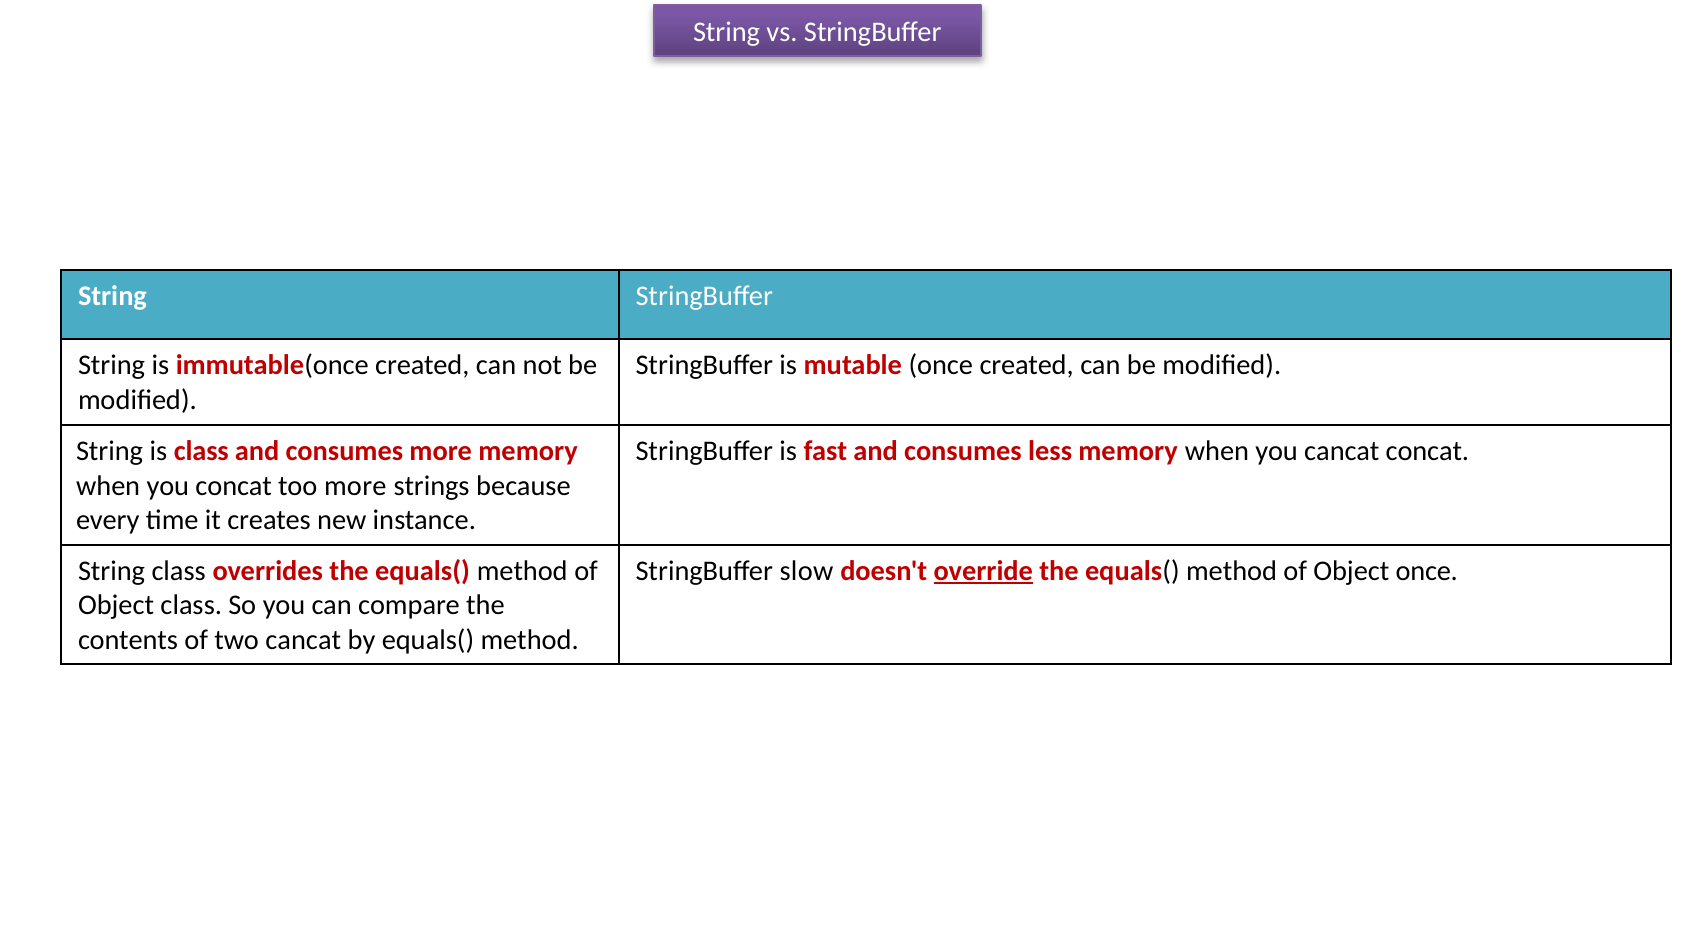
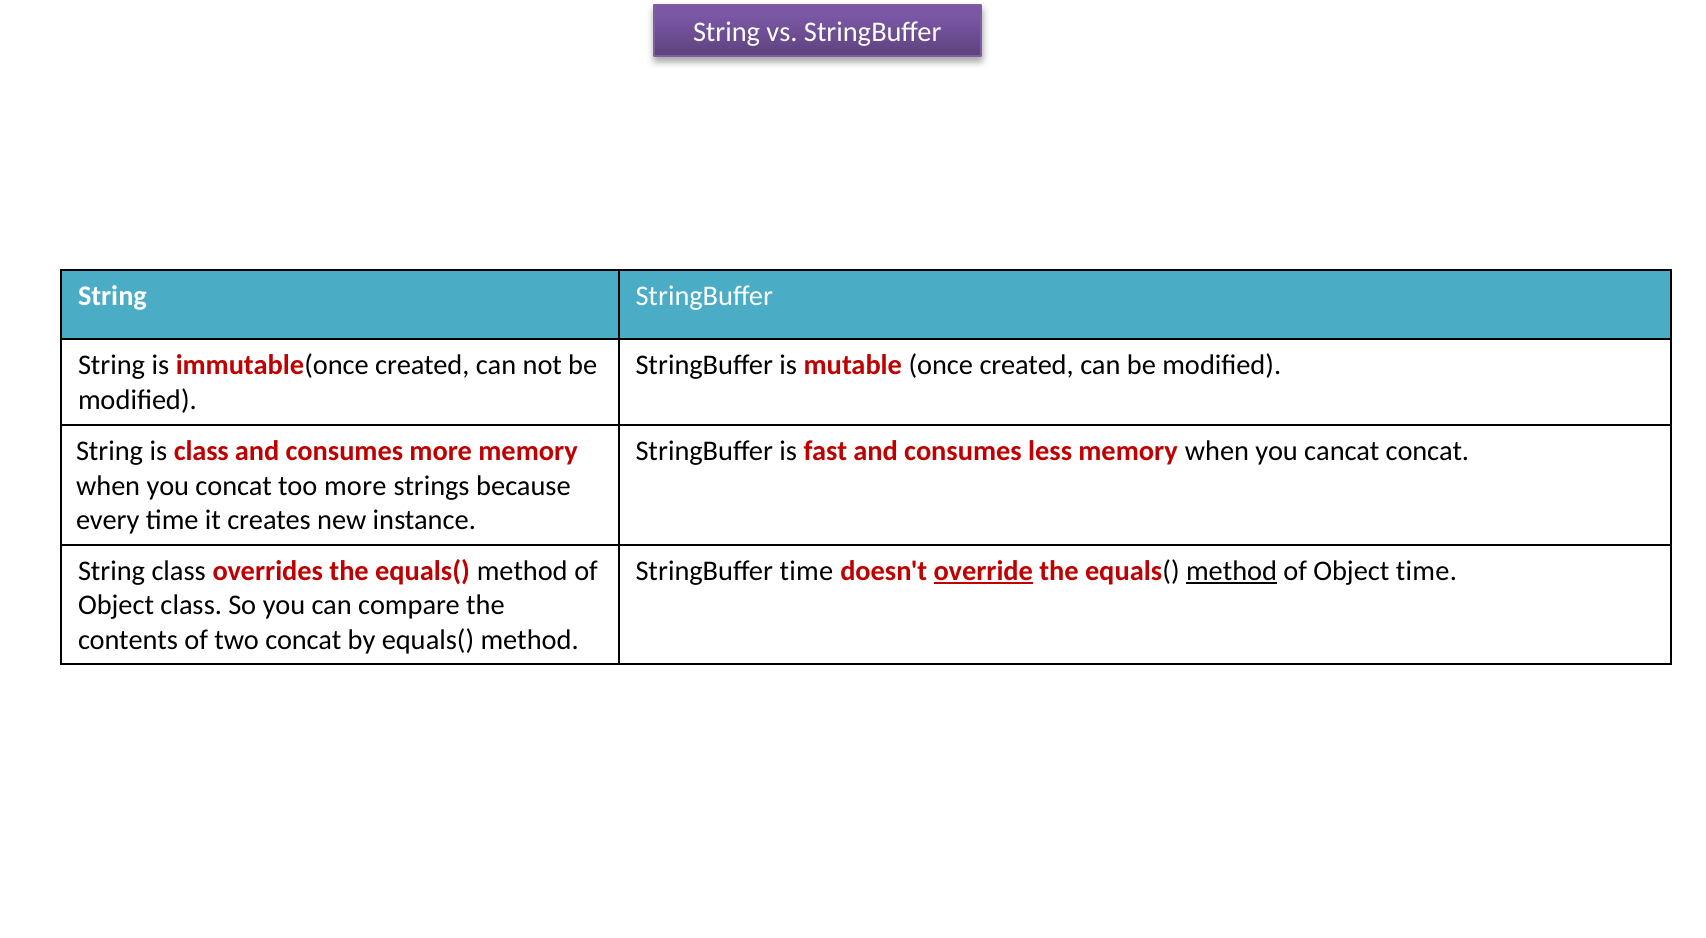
StringBuffer slow: slow -> time
method at (1232, 571) underline: none -> present
Object once: once -> time
two cancat: cancat -> concat
